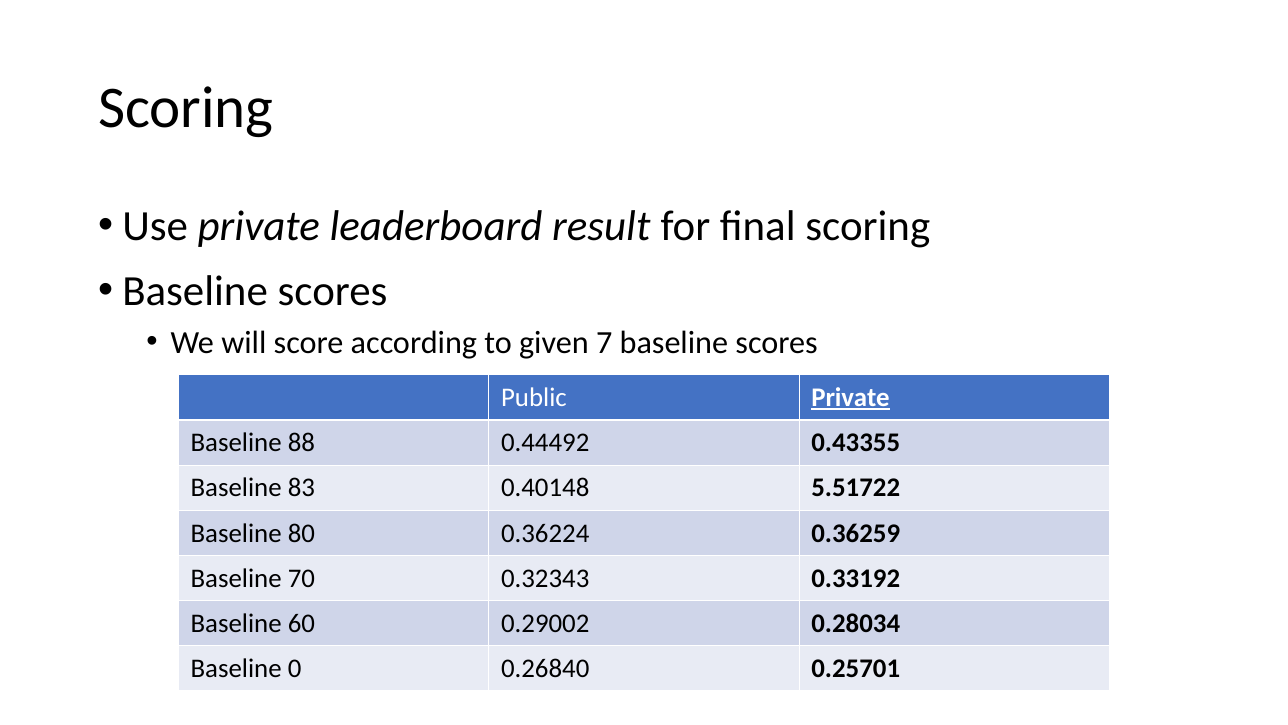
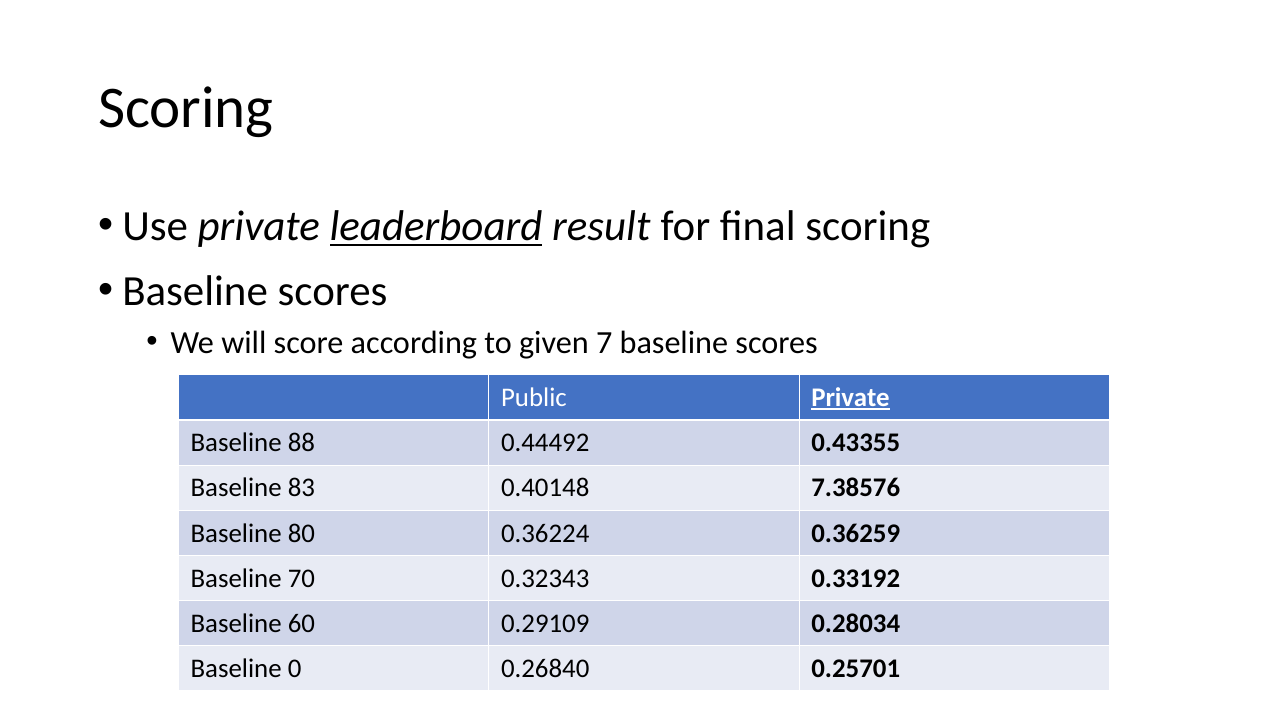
leaderboard underline: none -> present
5.51722: 5.51722 -> 7.38576
0.29002: 0.29002 -> 0.29109
